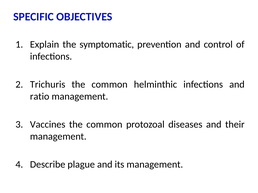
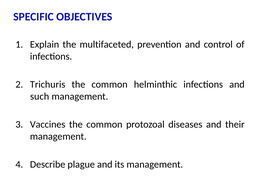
symptomatic: symptomatic -> multifaceted
ratio: ratio -> such
